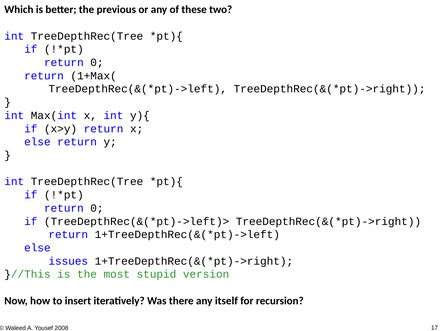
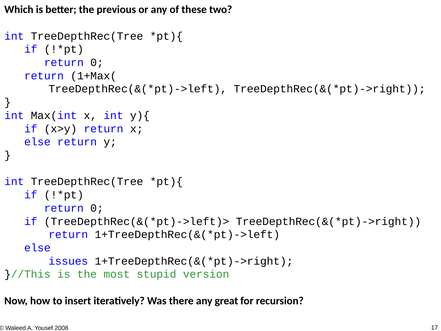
itself: itself -> great
